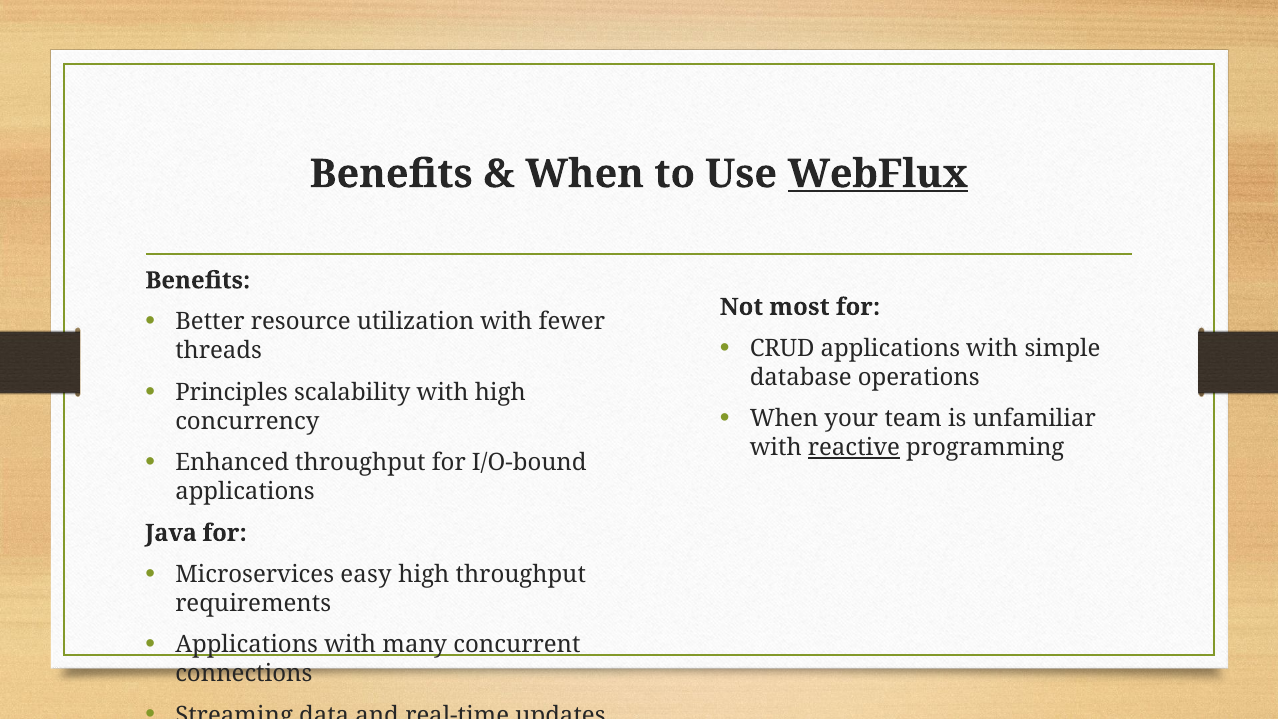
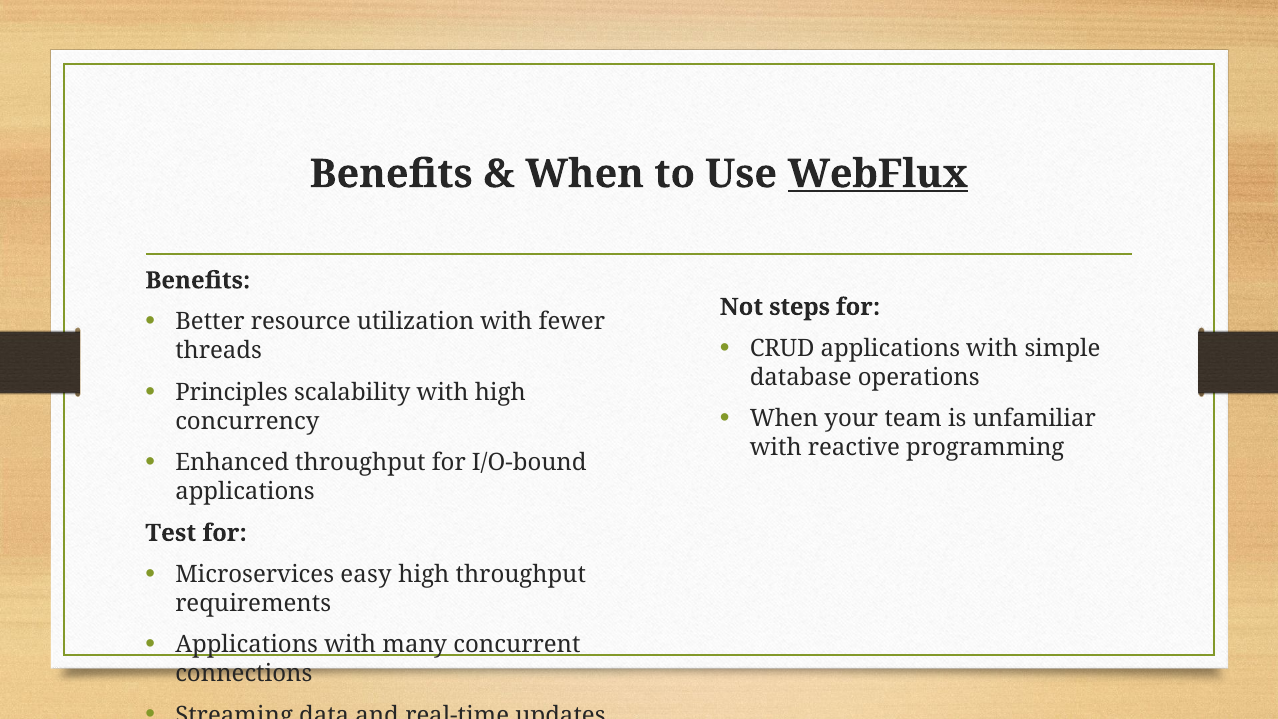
most: most -> steps
reactive at (854, 448) underline: present -> none
Java: Java -> Test
